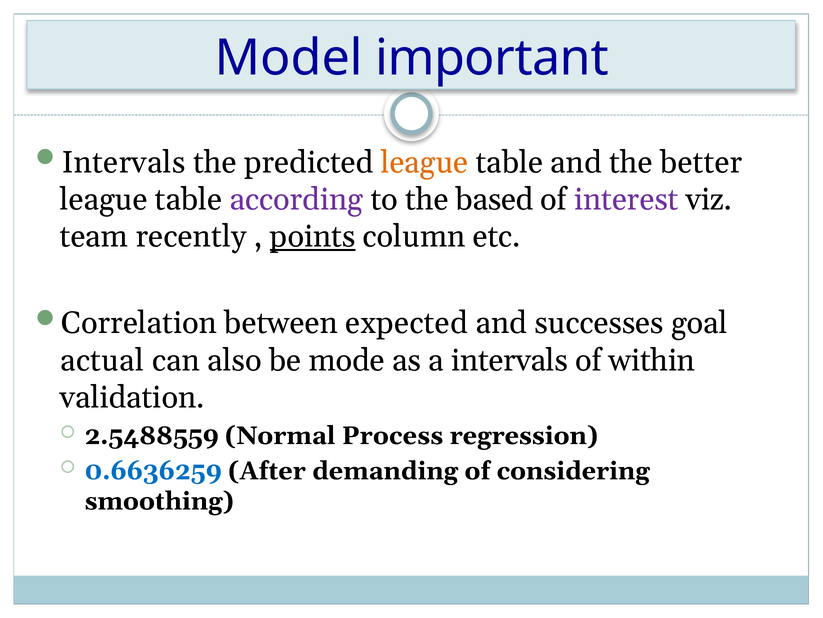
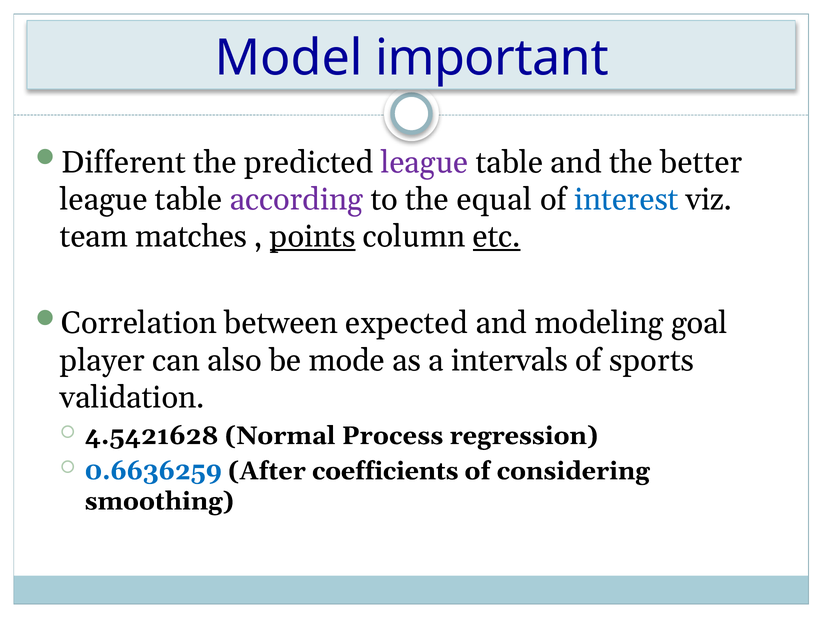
Intervals at (123, 162): Intervals -> Different
league at (425, 162) colour: orange -> purple
based: based -> equal
interest colour: purple -> blue
recently: recently -> matches
etc underline: none -> present
successes: successes -> modeling
actual: actual -> player
within: within -> sports
2.5488559: 2.5488559 -> 4.5421628
demanding: demanding -> coefficients
